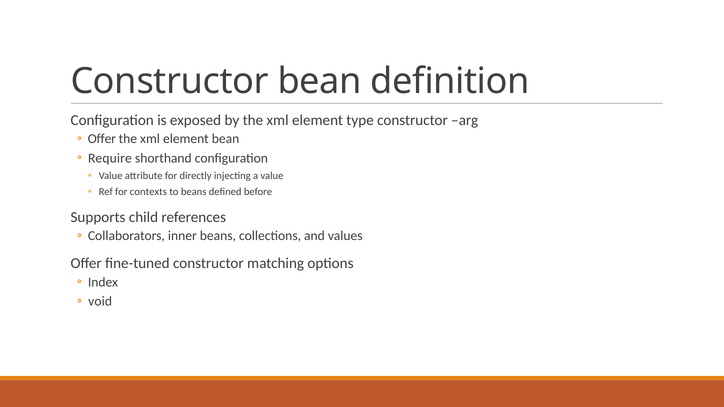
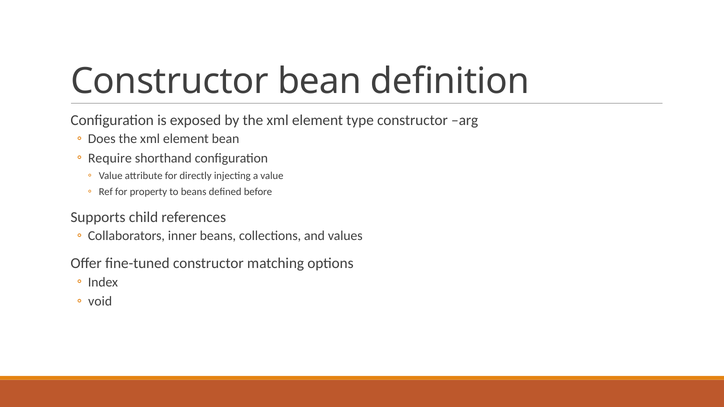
Offer at (102, 139): Offer -> Does
contexts: contexts -> property
